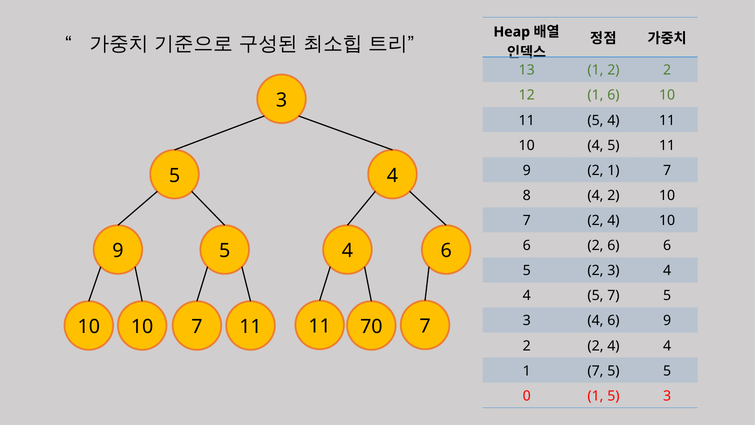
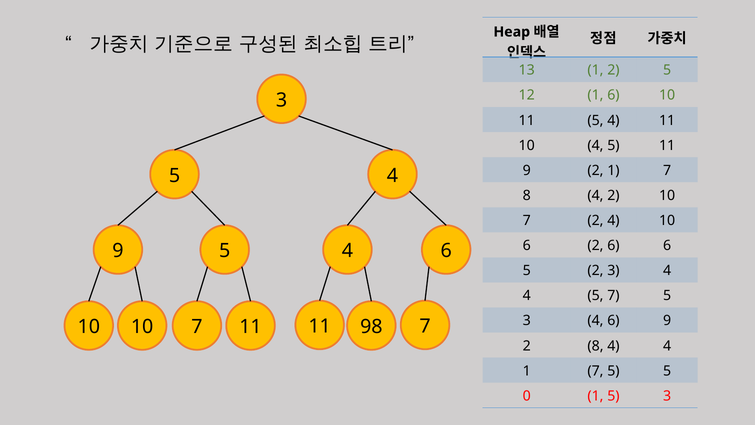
1 2 2: 2 -> 5
70: 70 -> 98
2 at (596, 346): 2 -> 8
